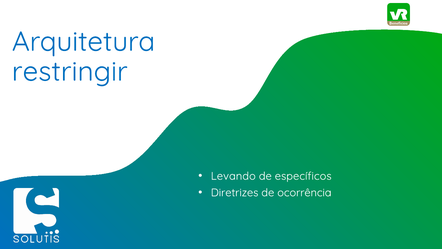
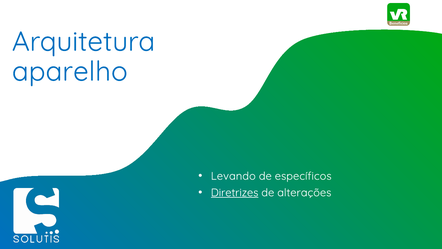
restringir: restringir -> aparelho
Diretrizes underline: none -> present
ocorrência: ocorrência -> alterações
